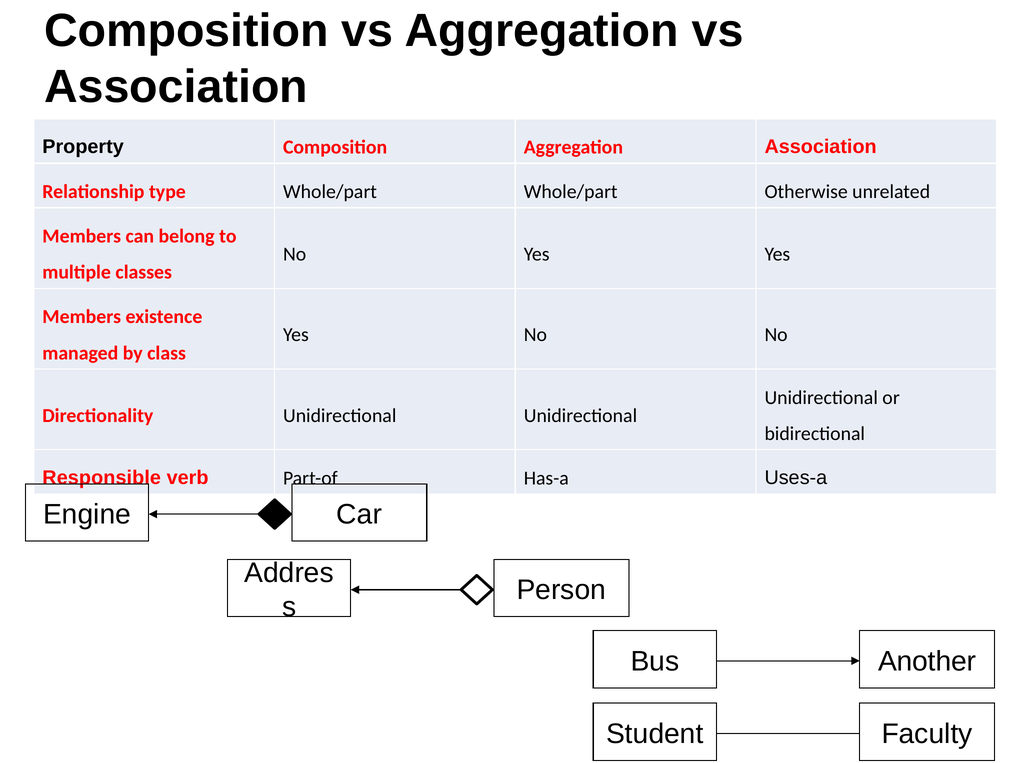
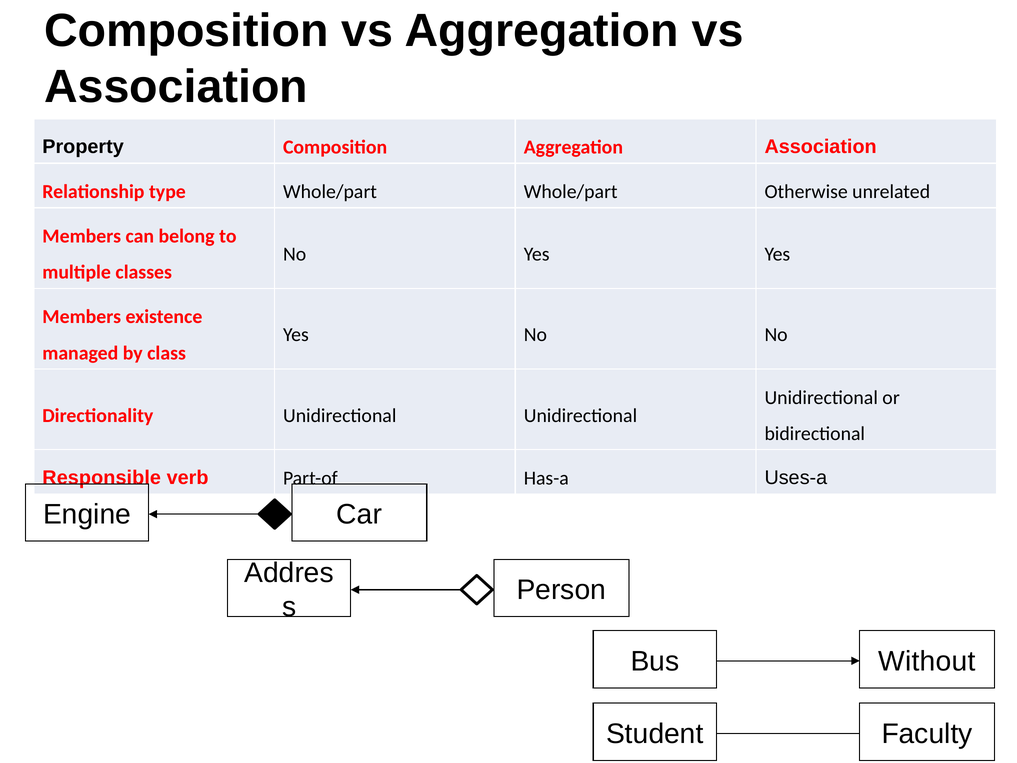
Another: Another -> Without
